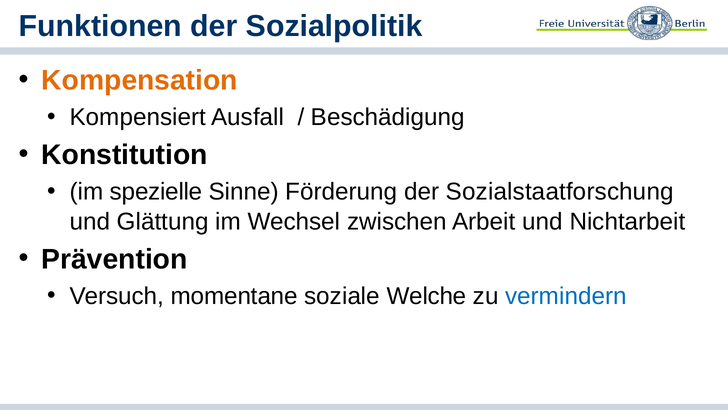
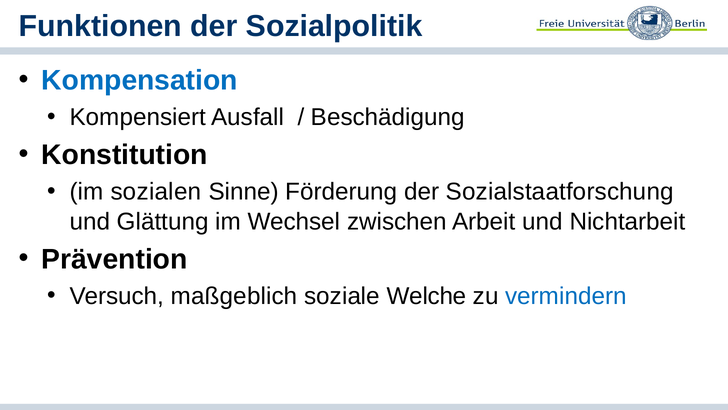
Kompensation colour: orange -> blue
spezielle: spezielle -> sozialen
momentane: momentane -> maßgeblich
